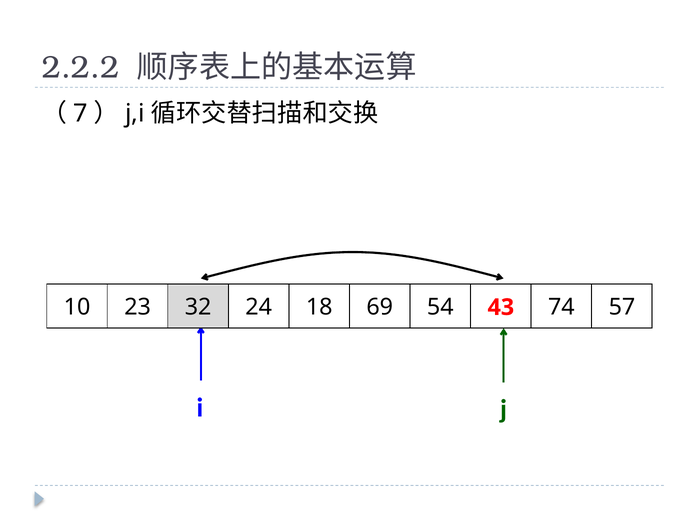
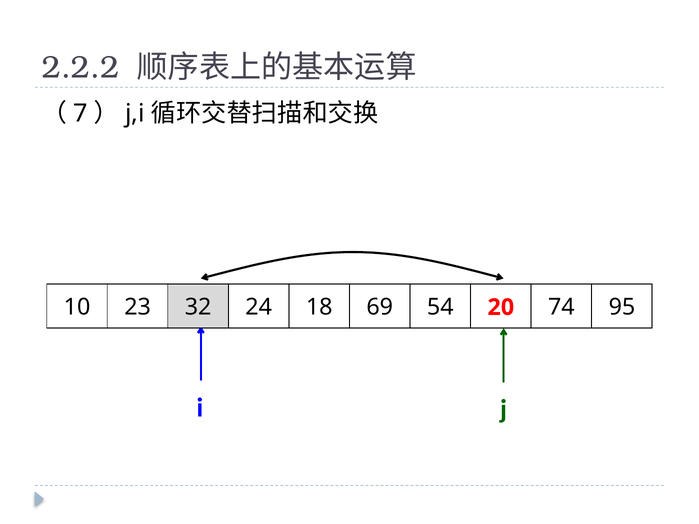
43: 43 -> 20
57: 57 -> 95
